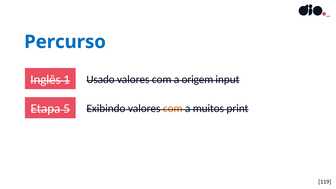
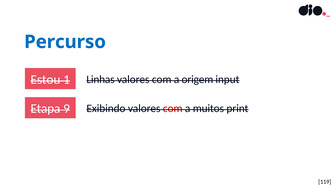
Inglês: Inglês -> Estou
Usado: Usado -> Linhas
5: 5 -> 9
com at (173, 108) colour: orange -> red
